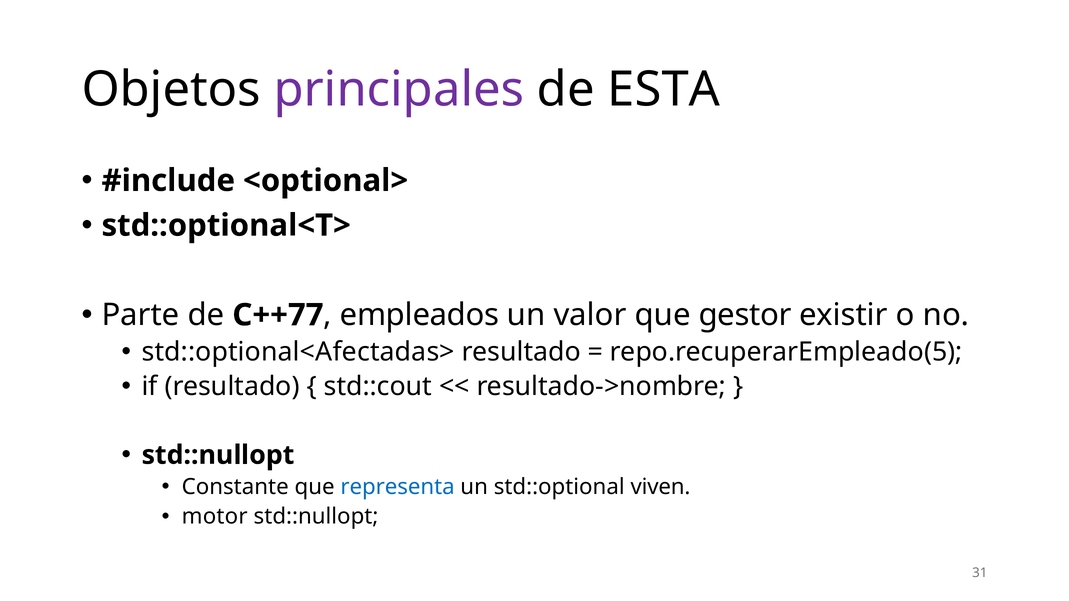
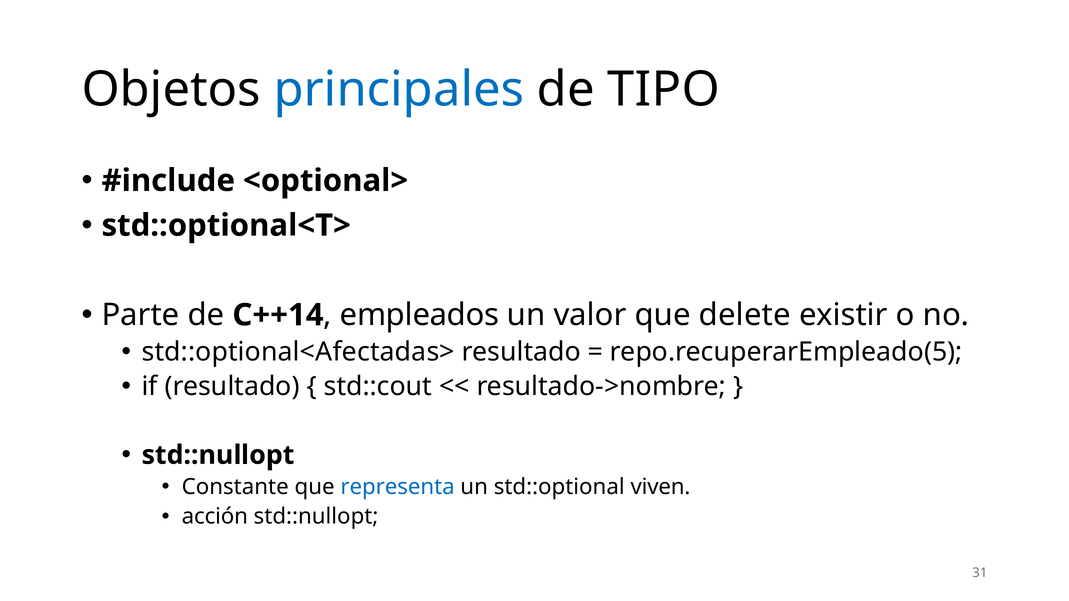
principales colour: purple -> blue
ESTA: ESTA -> TIPO
C++77: C++77 -> C++14
gestor: gestor -> delete
motor: motor -> acción
